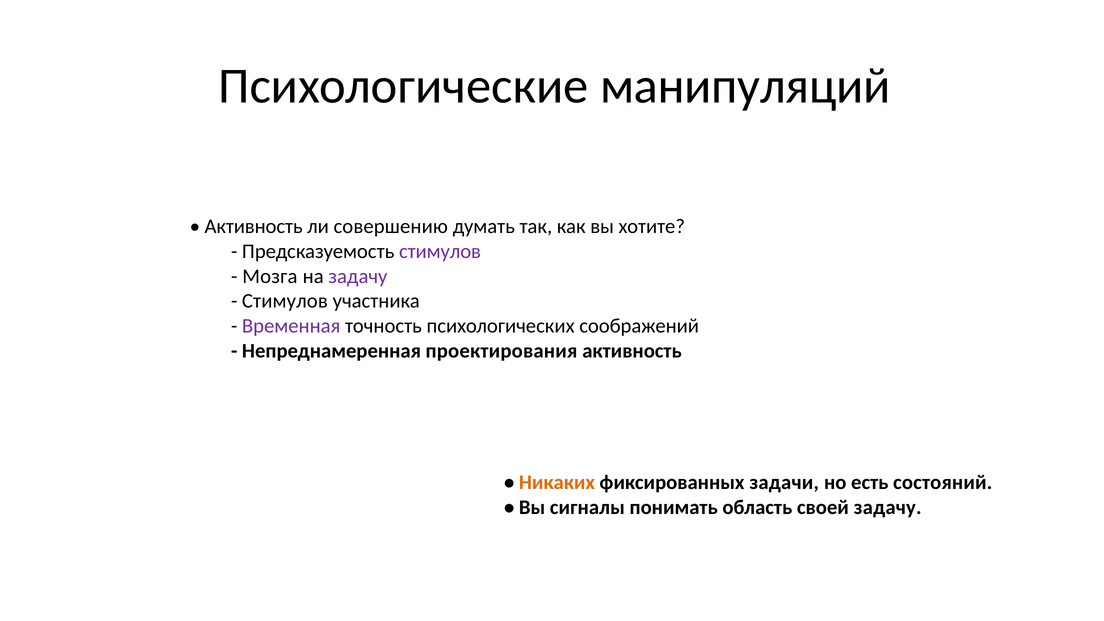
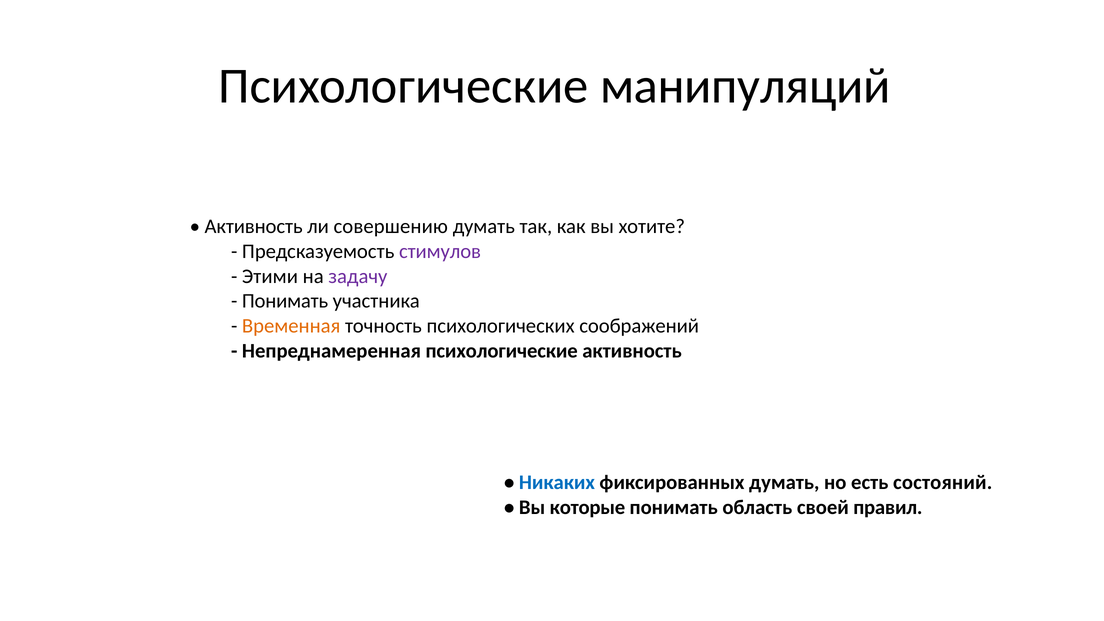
Мозга: Мозга -> Этими
Стимулов at (285, 301): Стимулов -> Понимать
Временная colour: purple -> orange
Непреднамеренная проектирования: проектирования -> психологические
Никаких colour: orange -> blue
фиксированных задачи: задачи -> думать
сигналы: сигналы -> которые
своей задачу: задачу -> правил
